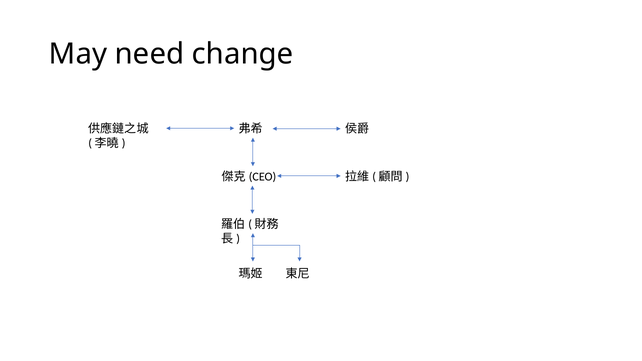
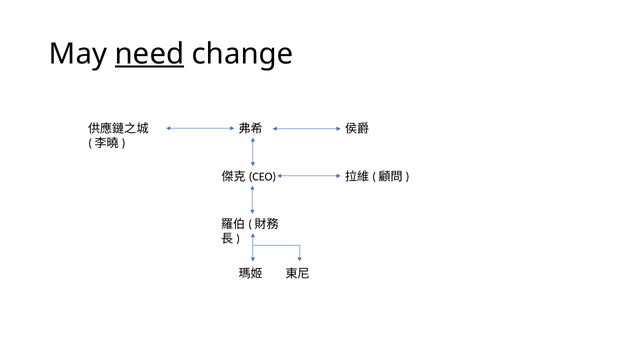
need underline: none -> present
